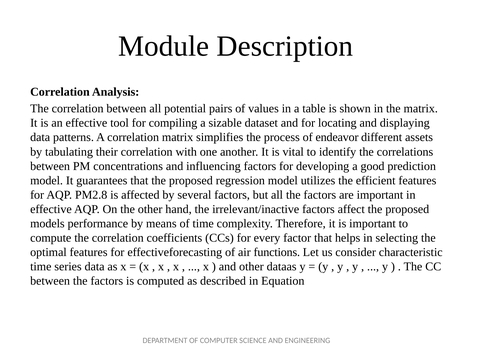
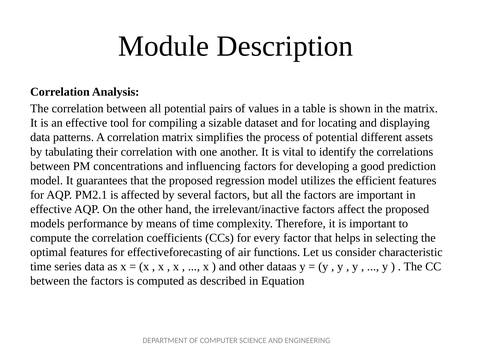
of endeavor: endeavor -> potential
PM2.8: PM2.8 -> PM2.1
